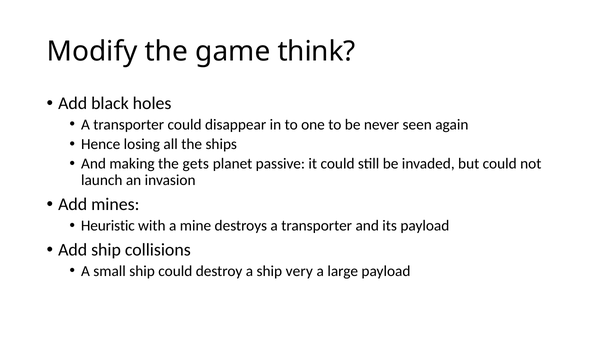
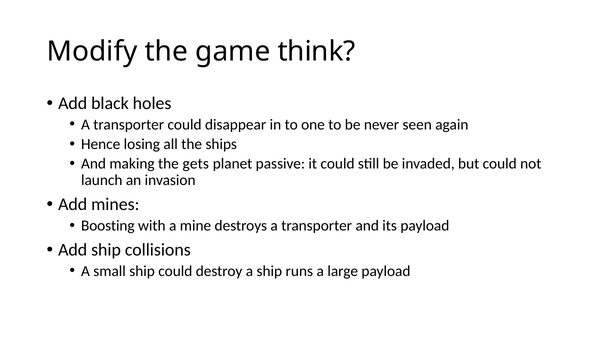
Heuristic: Heuristic -> Boosting
very: very -> runs
